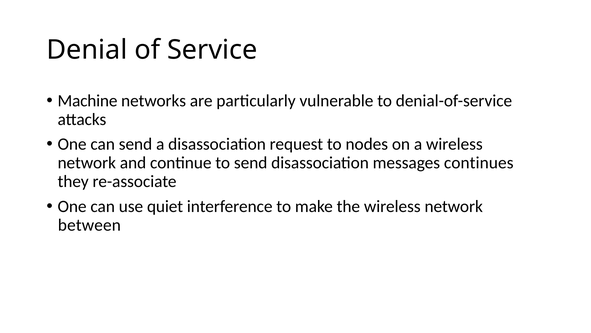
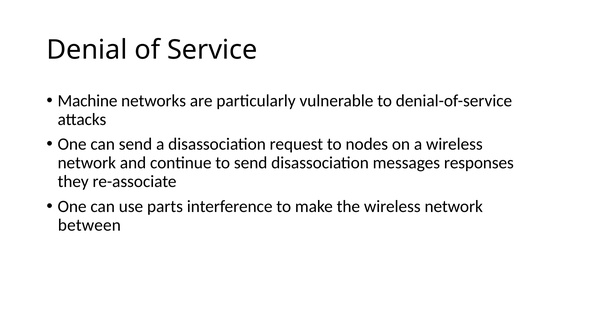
continues: continues -> responses
quiet: quiet -> parts
